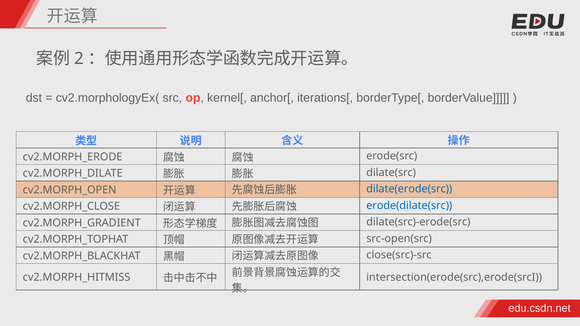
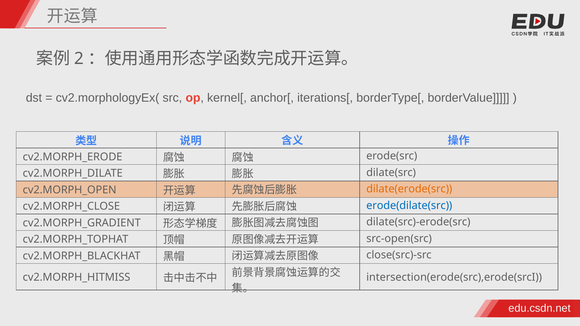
dilate(erode(src colour: blue -> orange
